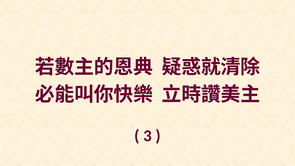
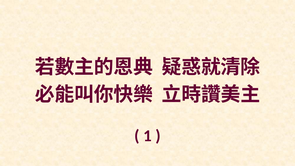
3: 3 -> 1
